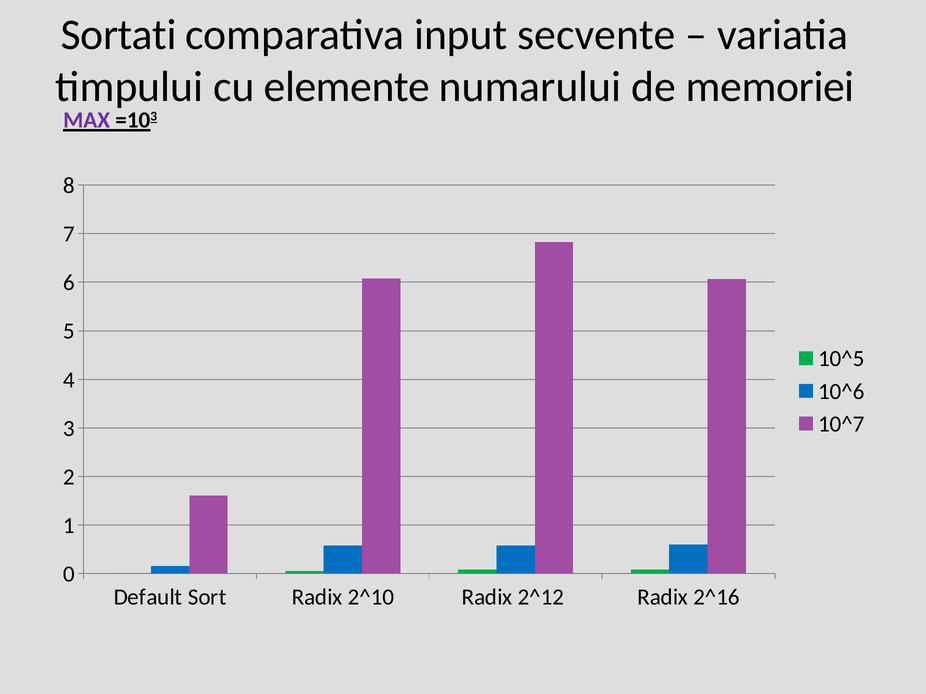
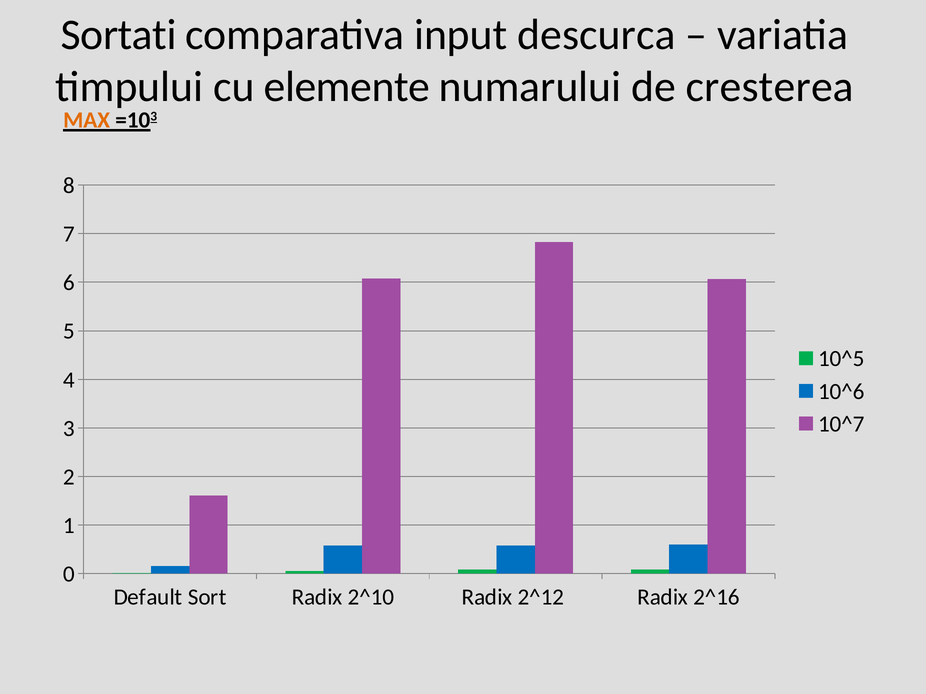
secvente: secvente -> descurca
memoriei: memoriei -> cresterea
MAX colour: purple -> orange
